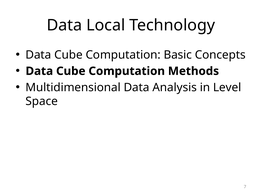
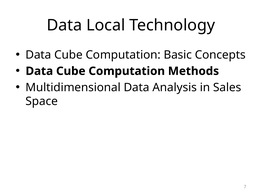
Level: Level -> Sales
